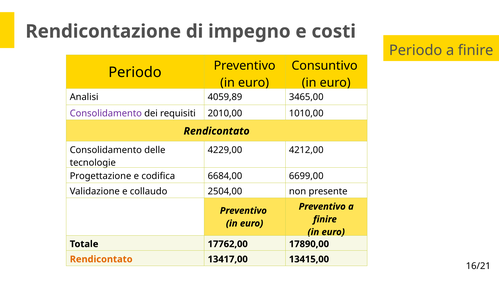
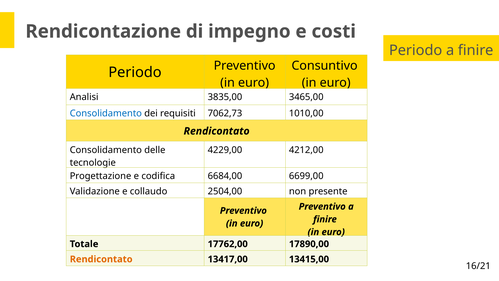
4059,89: 4059,89 -> 3835,00
Consolidamento at (106, 113) colour: purple -> blue
2010,00: 2010,00 -> 7062,73
